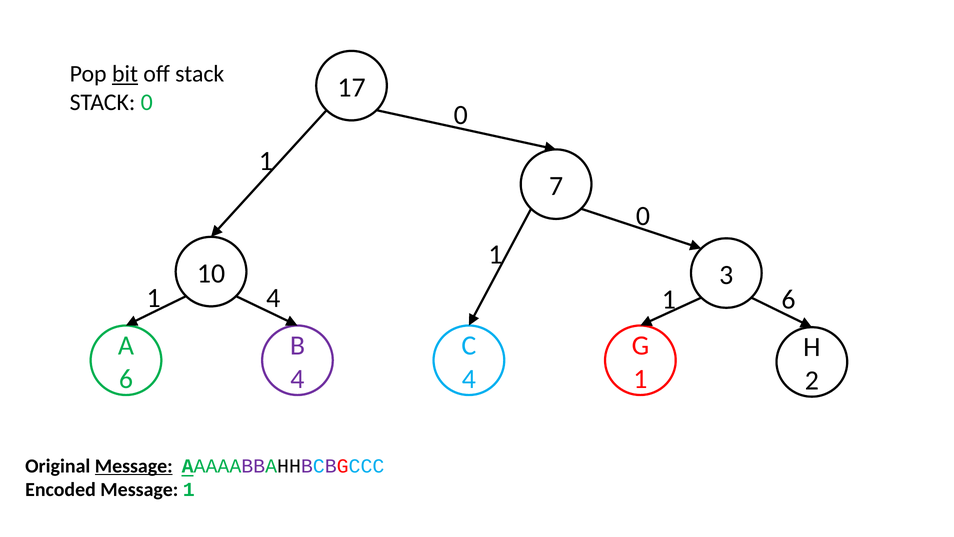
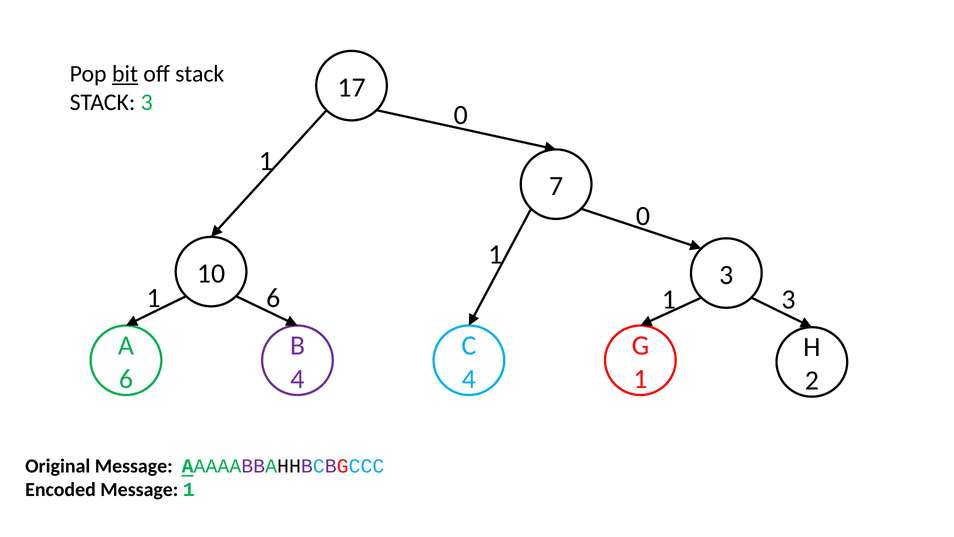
STACK 0: 0 -> 3
1 4: 4 -> 6
1 6: 6 -> 3
Message at (134, 466) underline: present -> none
